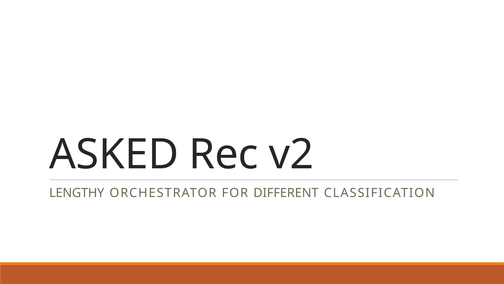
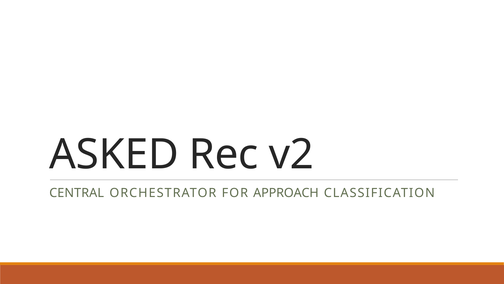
LENGTHY: LENGTHY -> CENTRAL
DIFFERENT: DIFFERENT -> APPROACH
